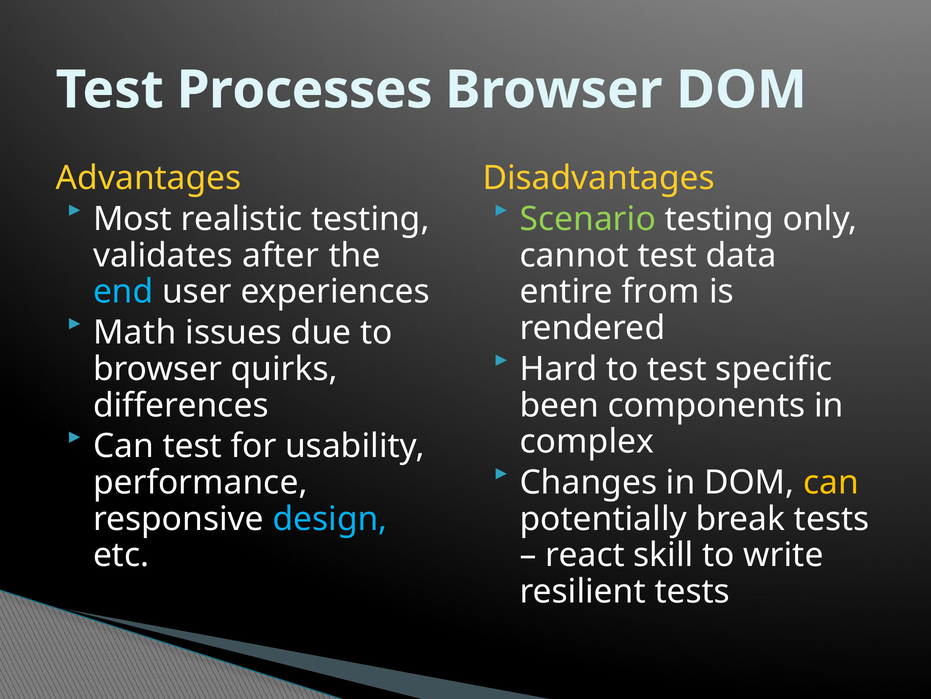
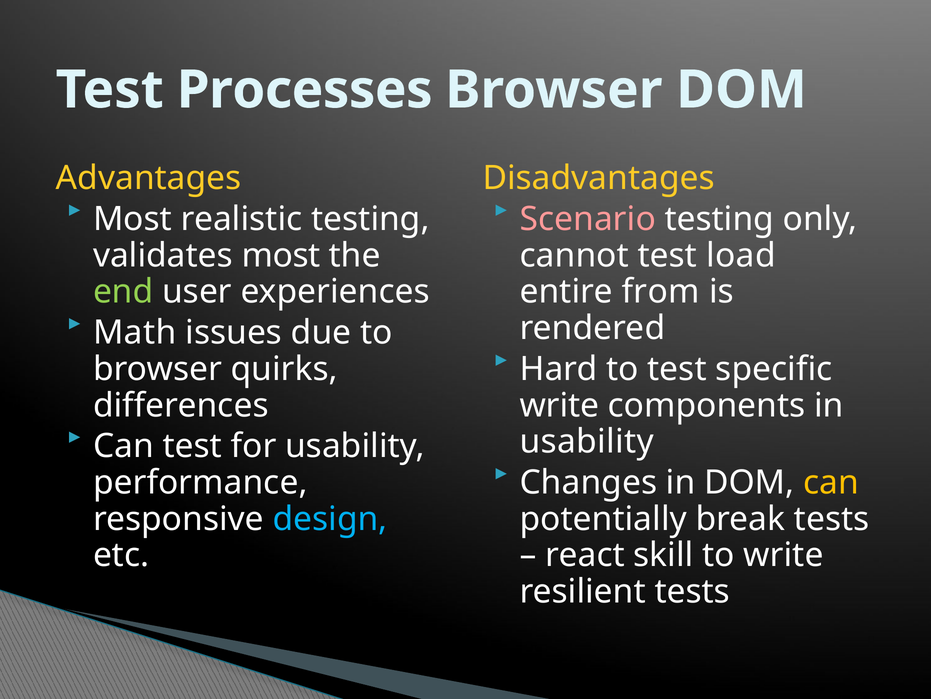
Scenario colour: light green -> pink
validates after: after -> most
data: data -> load
end colour: light blue -> light green
been at (559, 405): been -> write
complex at (587, 441): complex -> usability
